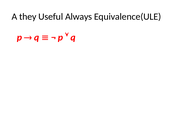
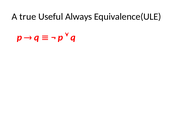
they: they -> true
